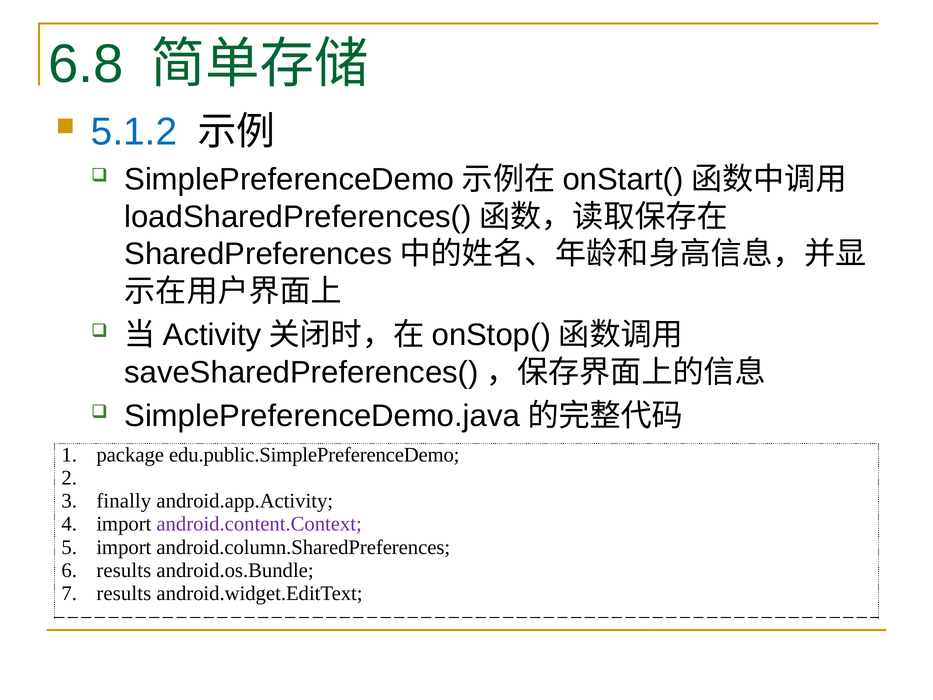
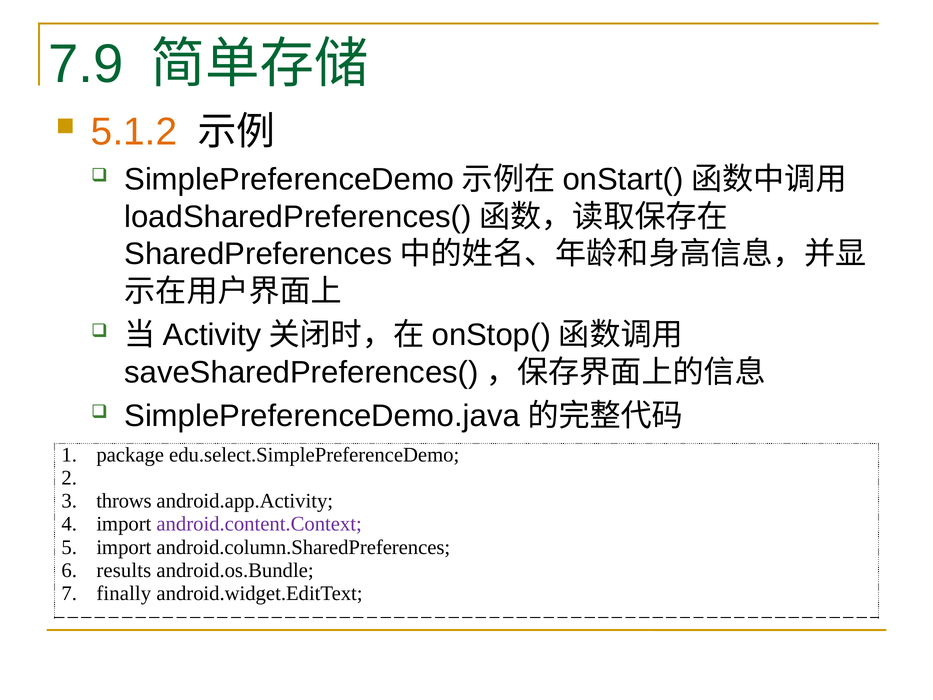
6.8: 6.8 -> 7.9
5.1.2 colour: blue -> orange
edu.public.SimplePreferenceDemo: edu.public.SimplePreferenceDemo -> edu.select.SimplePreferenceDemo
finally: finally -> throws
results at (124, 593): results -> finally
